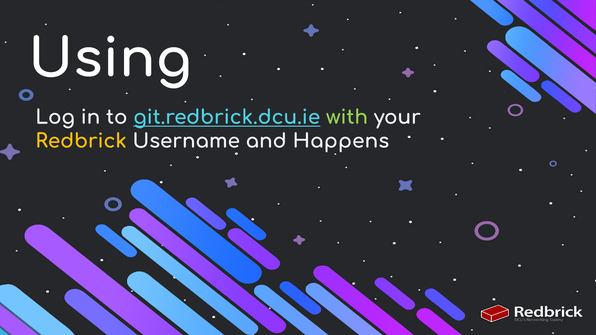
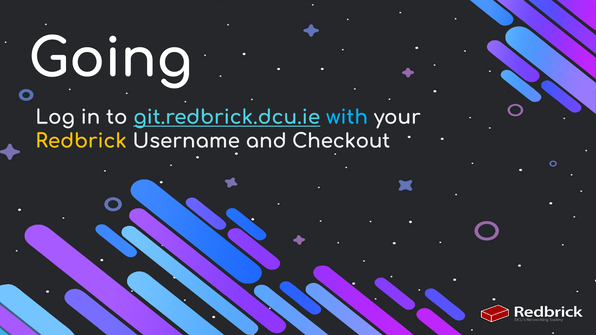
Using: Using -> Going
with colour: light green -> light blue
Happens: Happens -> Checkout
